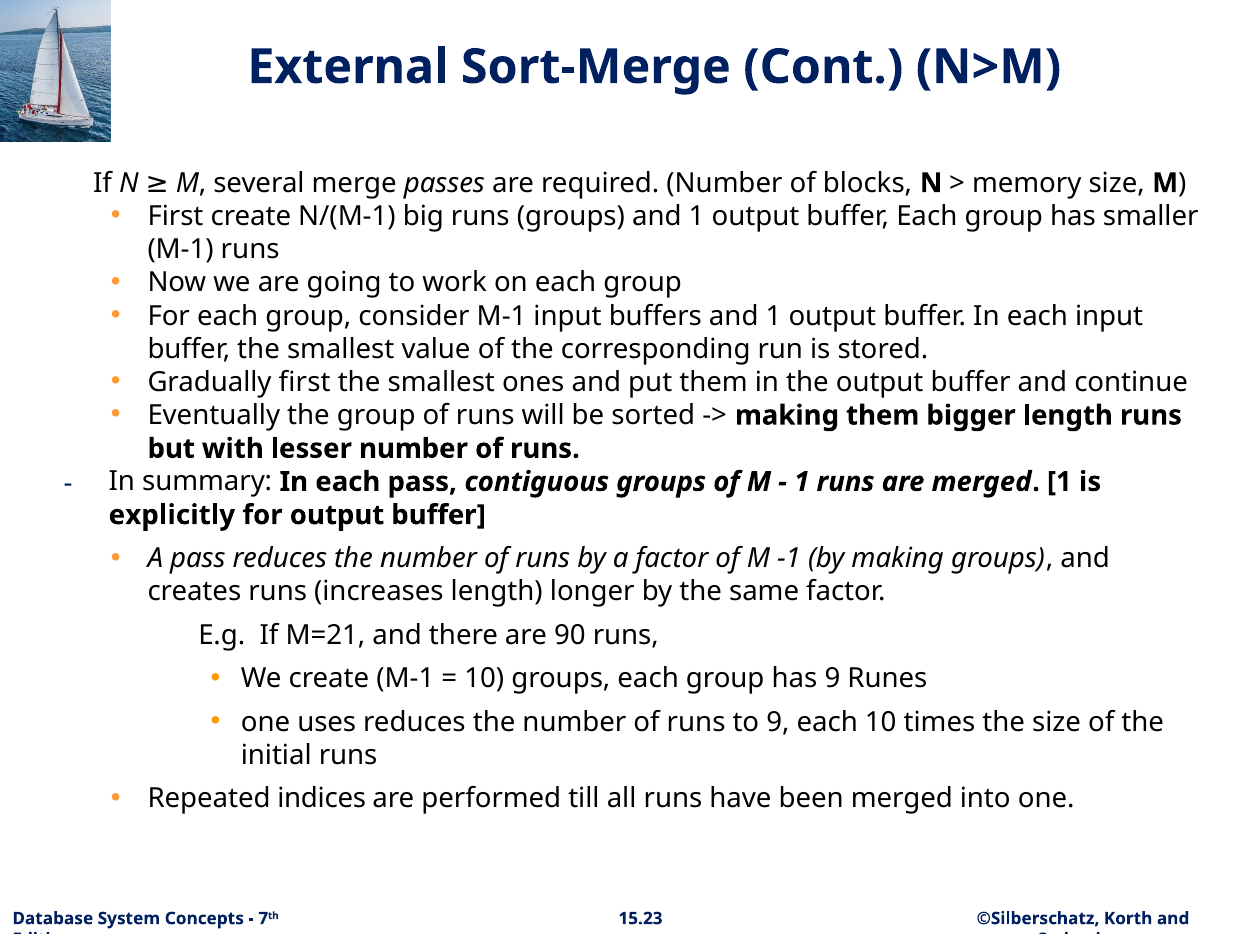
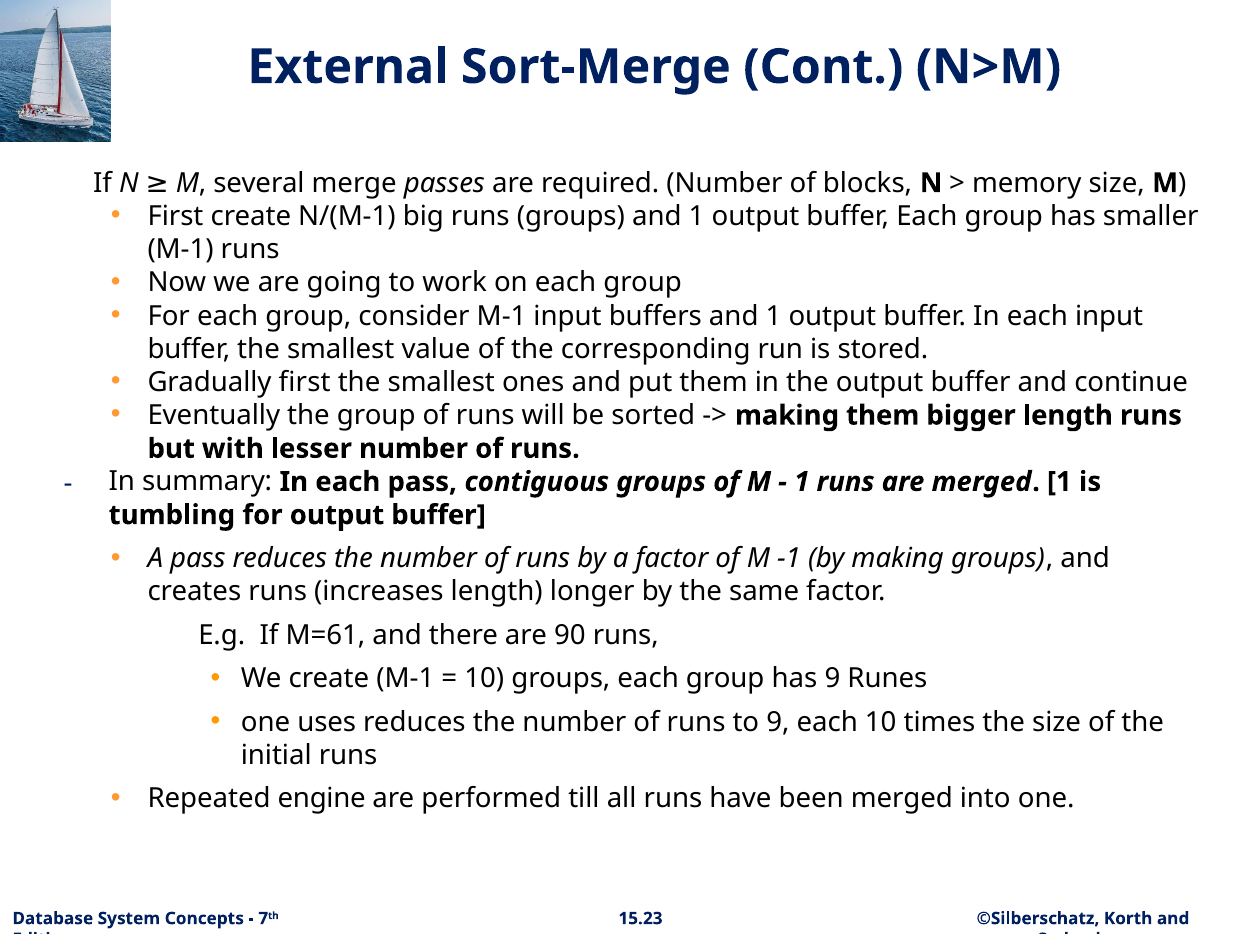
explicitly: explicitly -> tumbling
M=21: M=21 -> M=61
indices: indices -> engine
